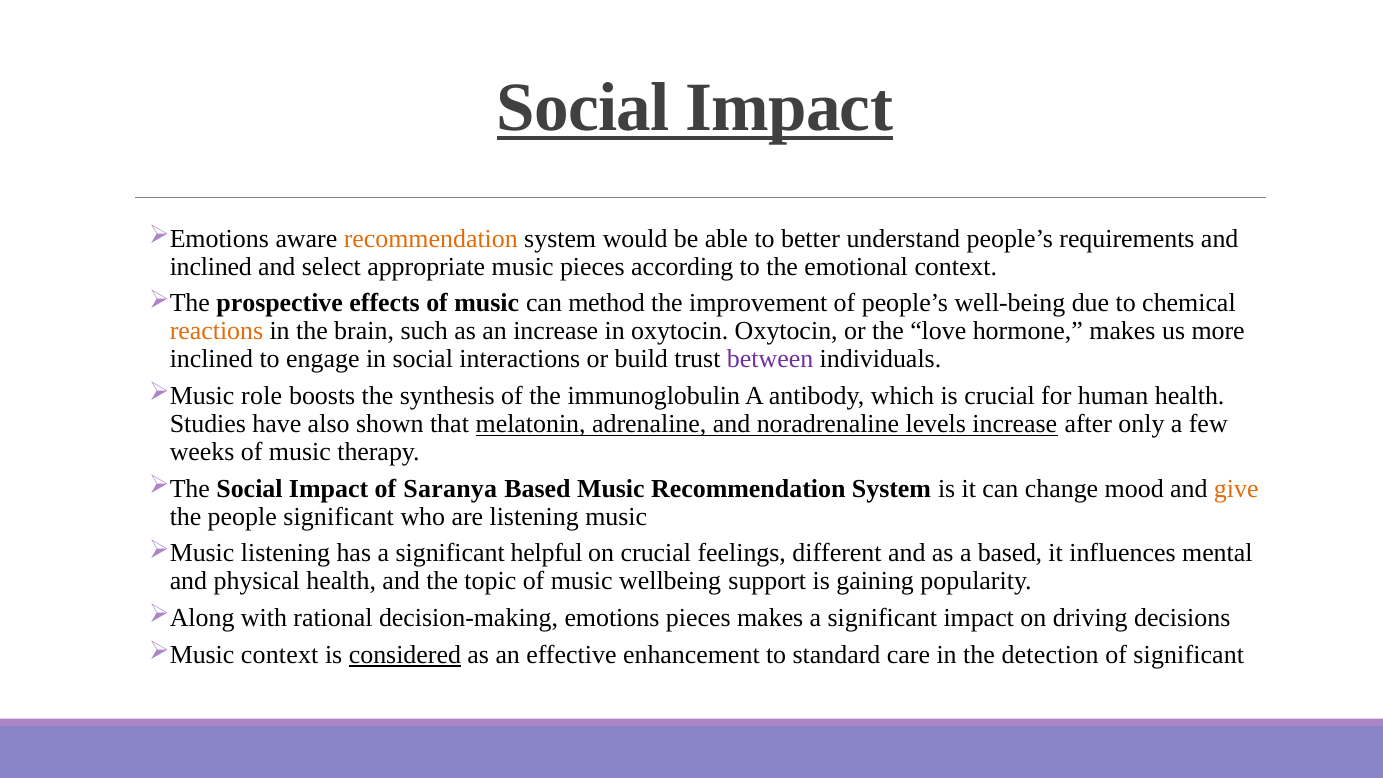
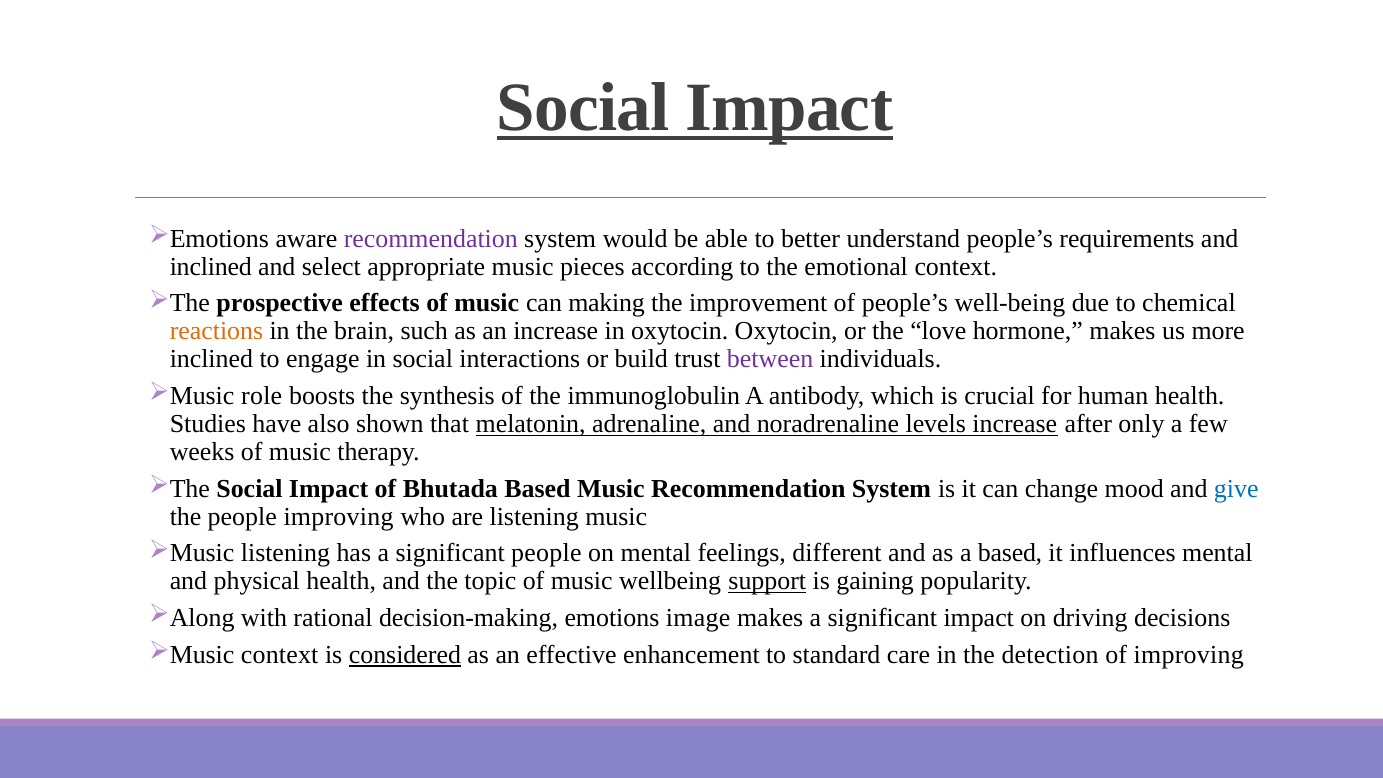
recommendation at (431, 239) colour: orange -> purple
method: method -> making
Saranya: Saranya -> Bhutada
give colour: orange -> blue
people significant: significant -> improving
significant helpful: helpful -> people
on crucial: crucial -> mental
support underline: none -> present
emotions pieces: pieces -> image
of significant: significant -> improving
